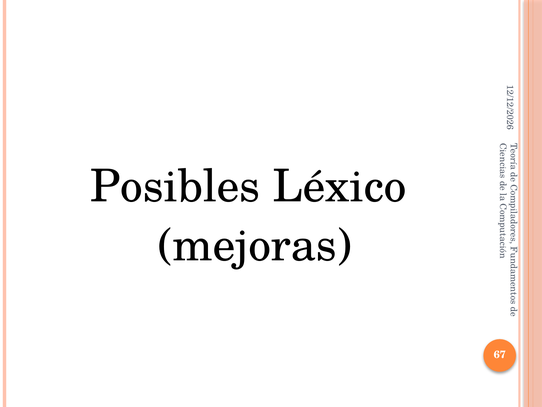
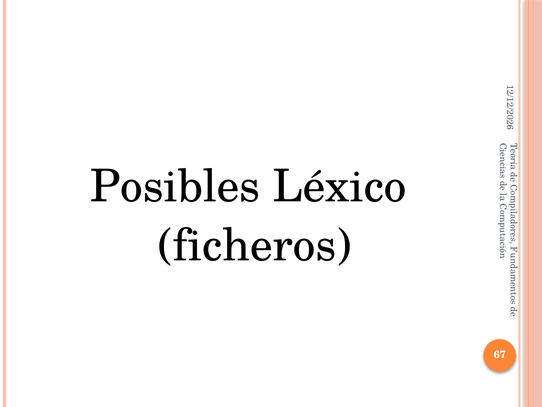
mejoras: mejoras -> ficheros
